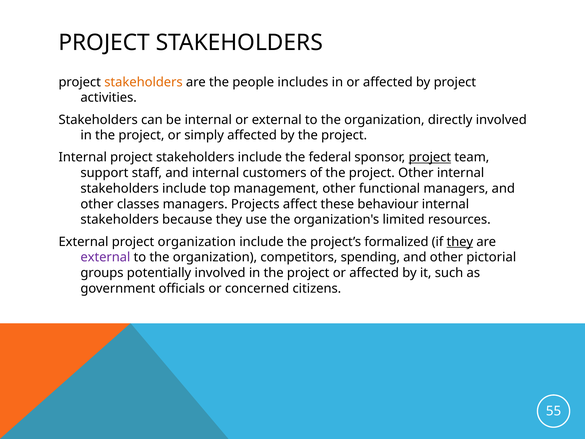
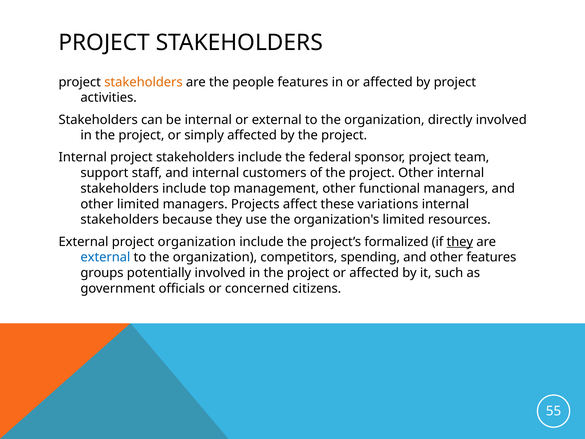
people includes: includes -> features
project at (430, 157) underline: present -> none
other classes: classes -> limited
behaviour: behaviour -> variations
external at (105, 257) colour: purple -> blue
other pictorial: pictorial -> features
